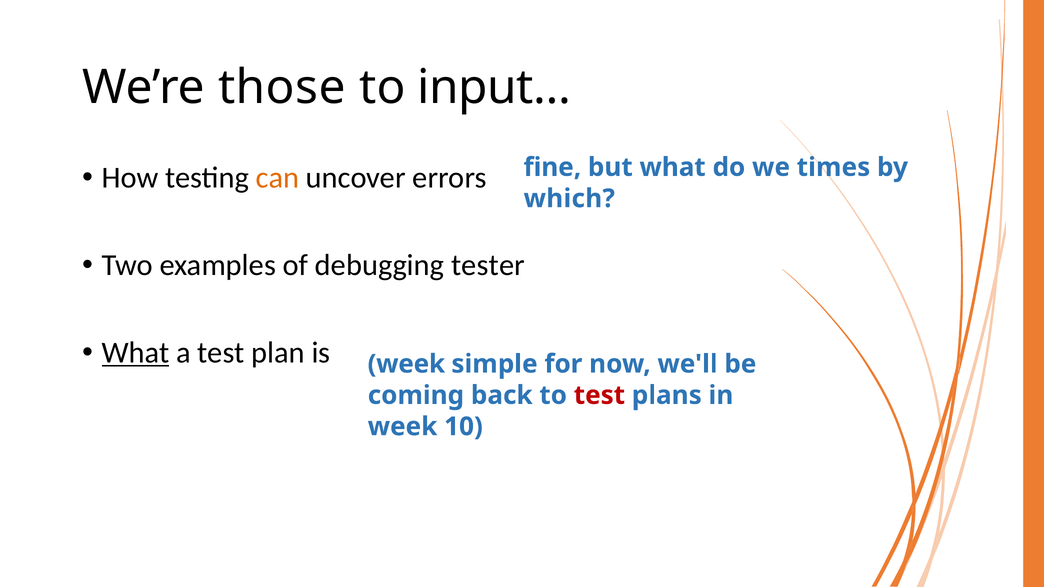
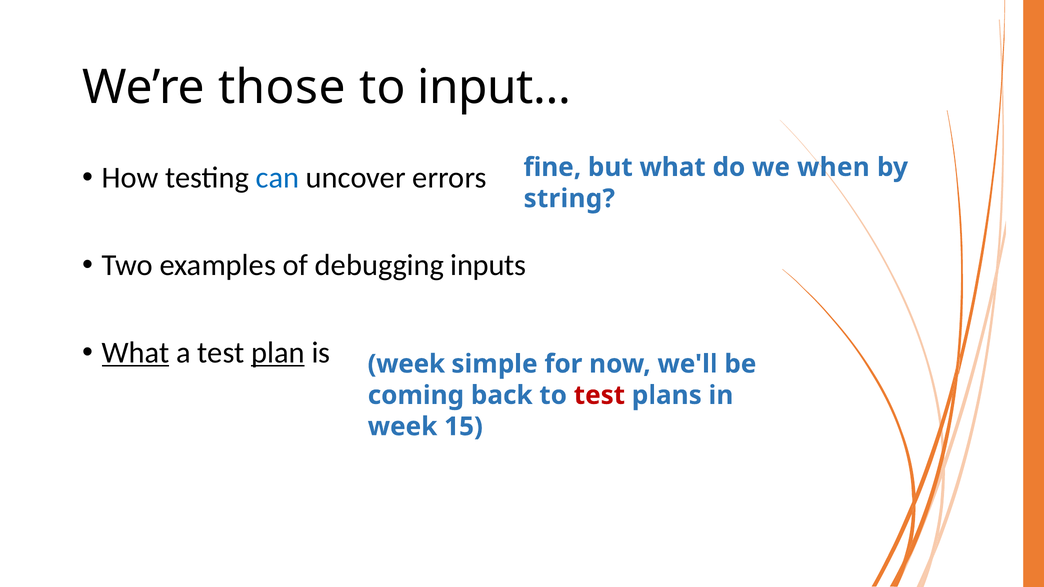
can colour: orange -> blue
times: times -> when
which: which -> string
tester: tester -> inputs
plan underline: none -> present
10: 10 -> 15
